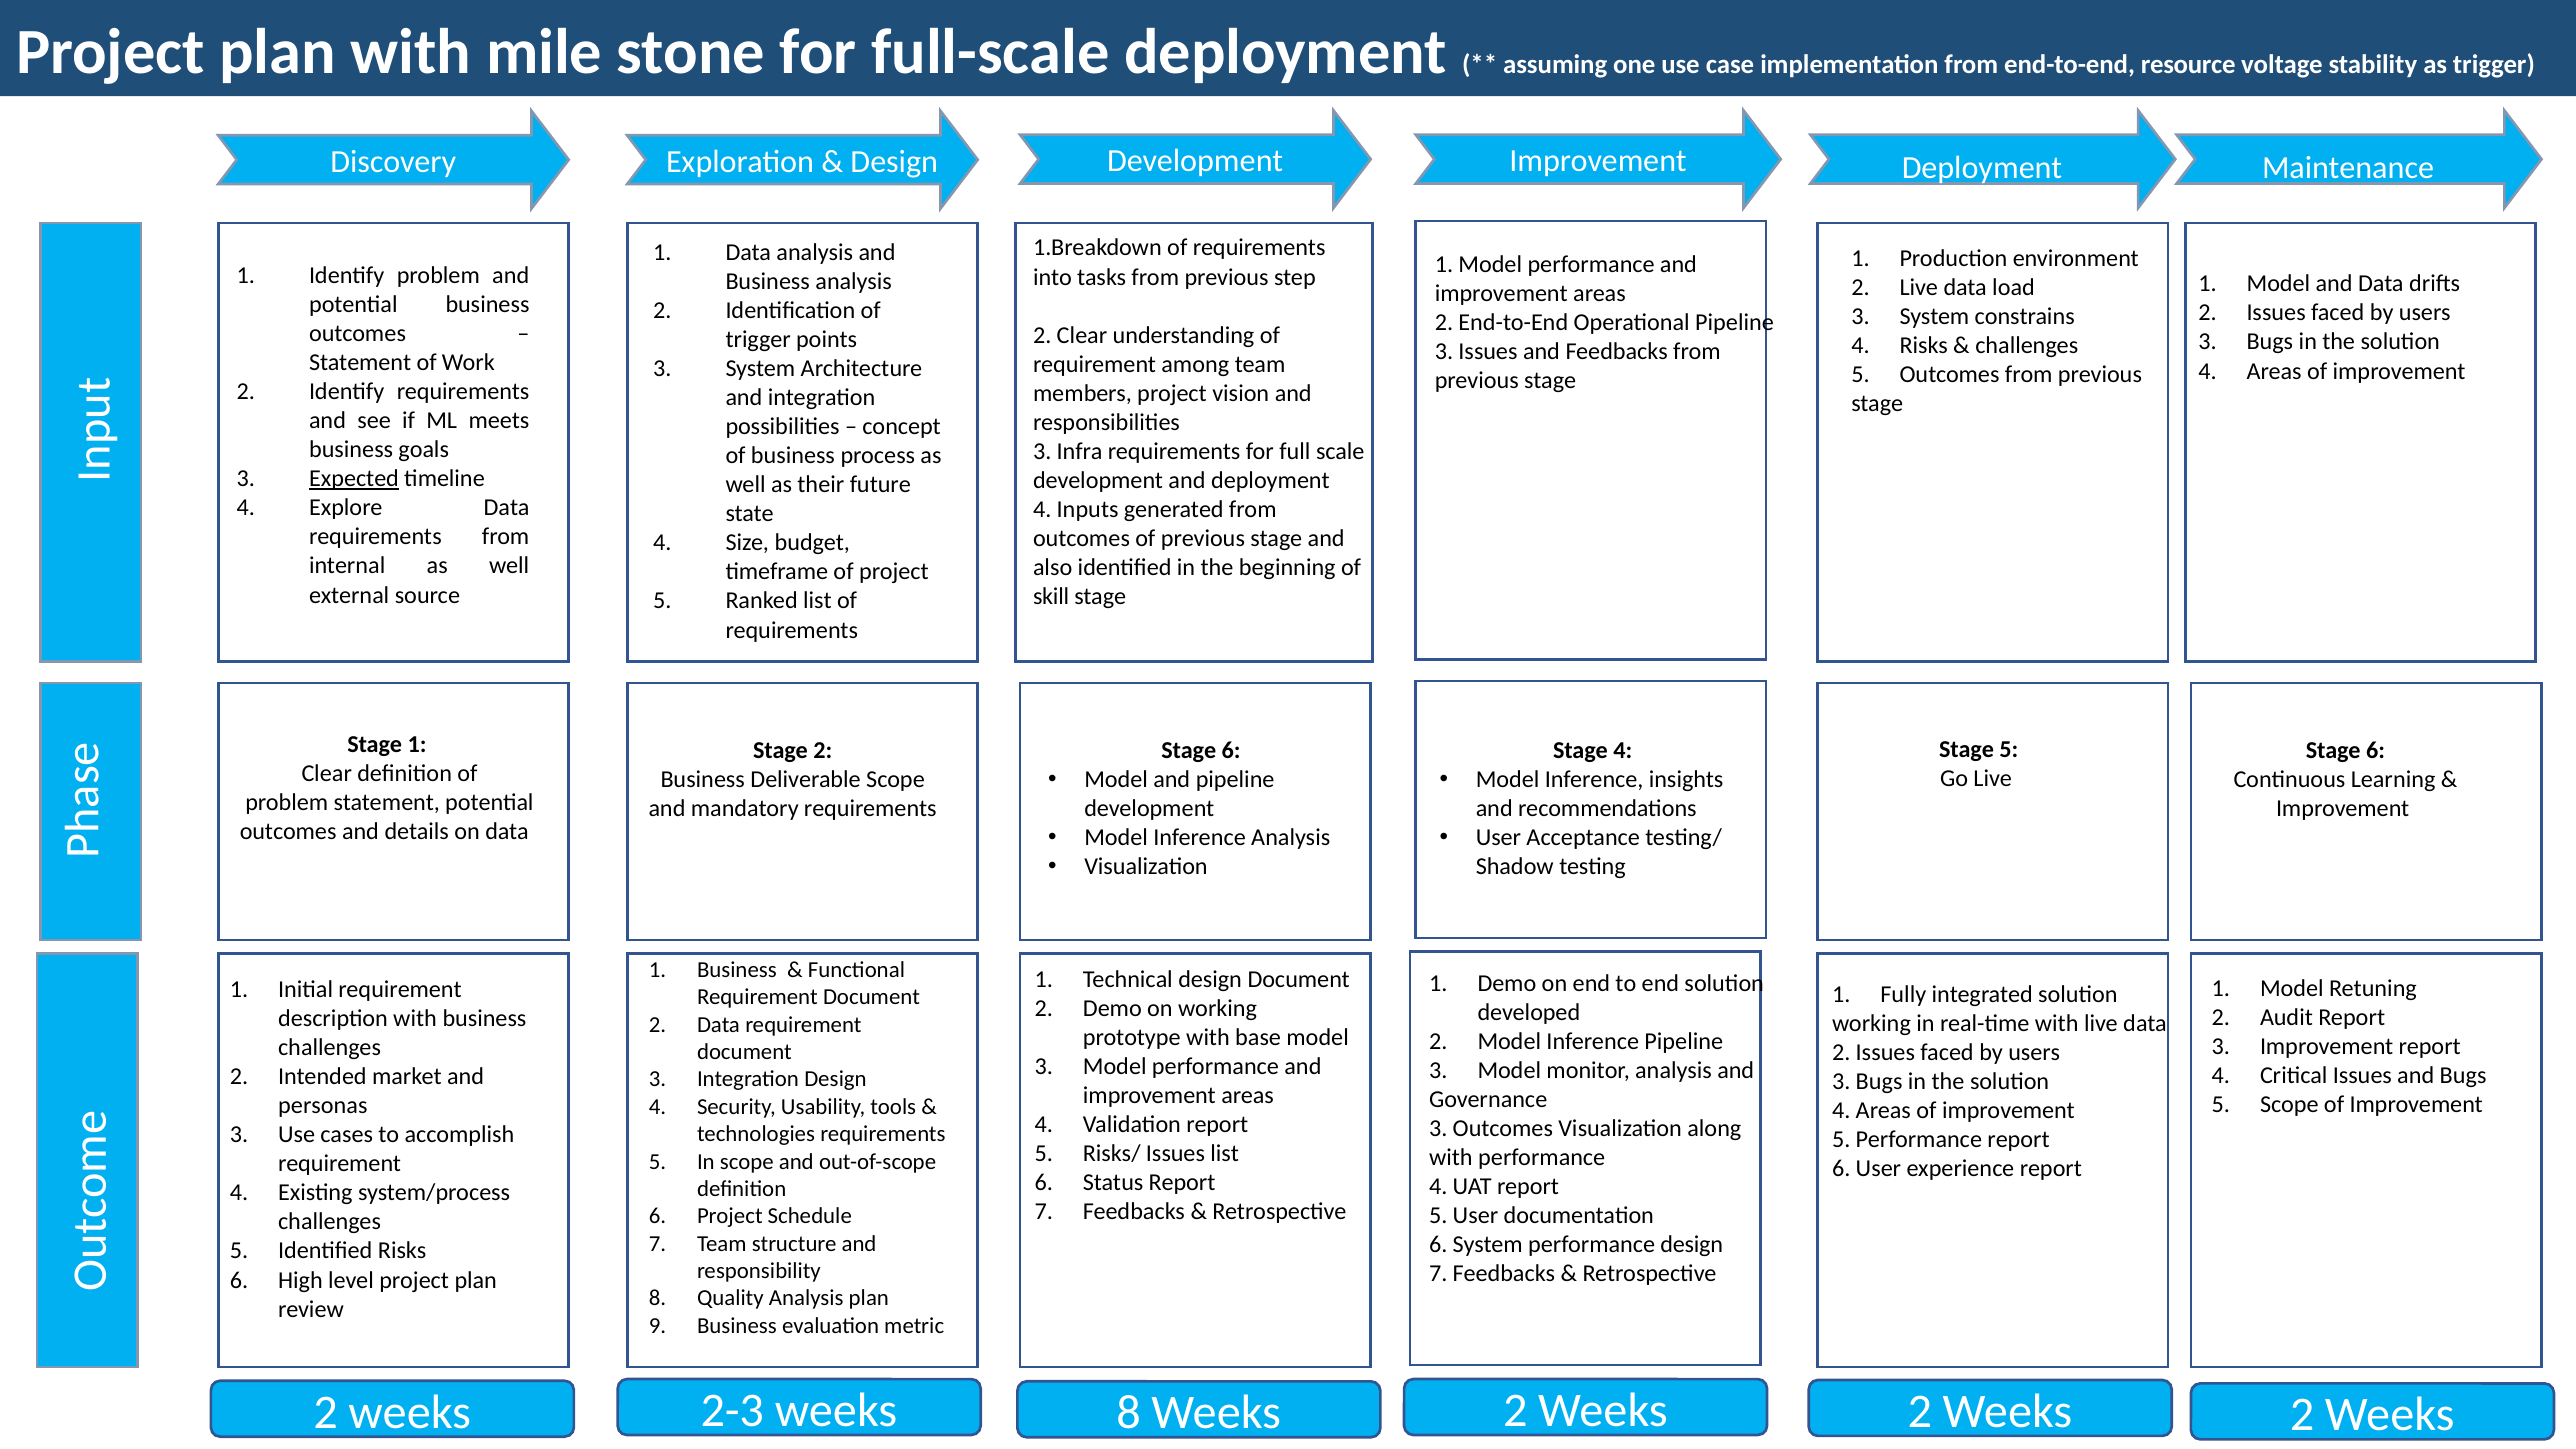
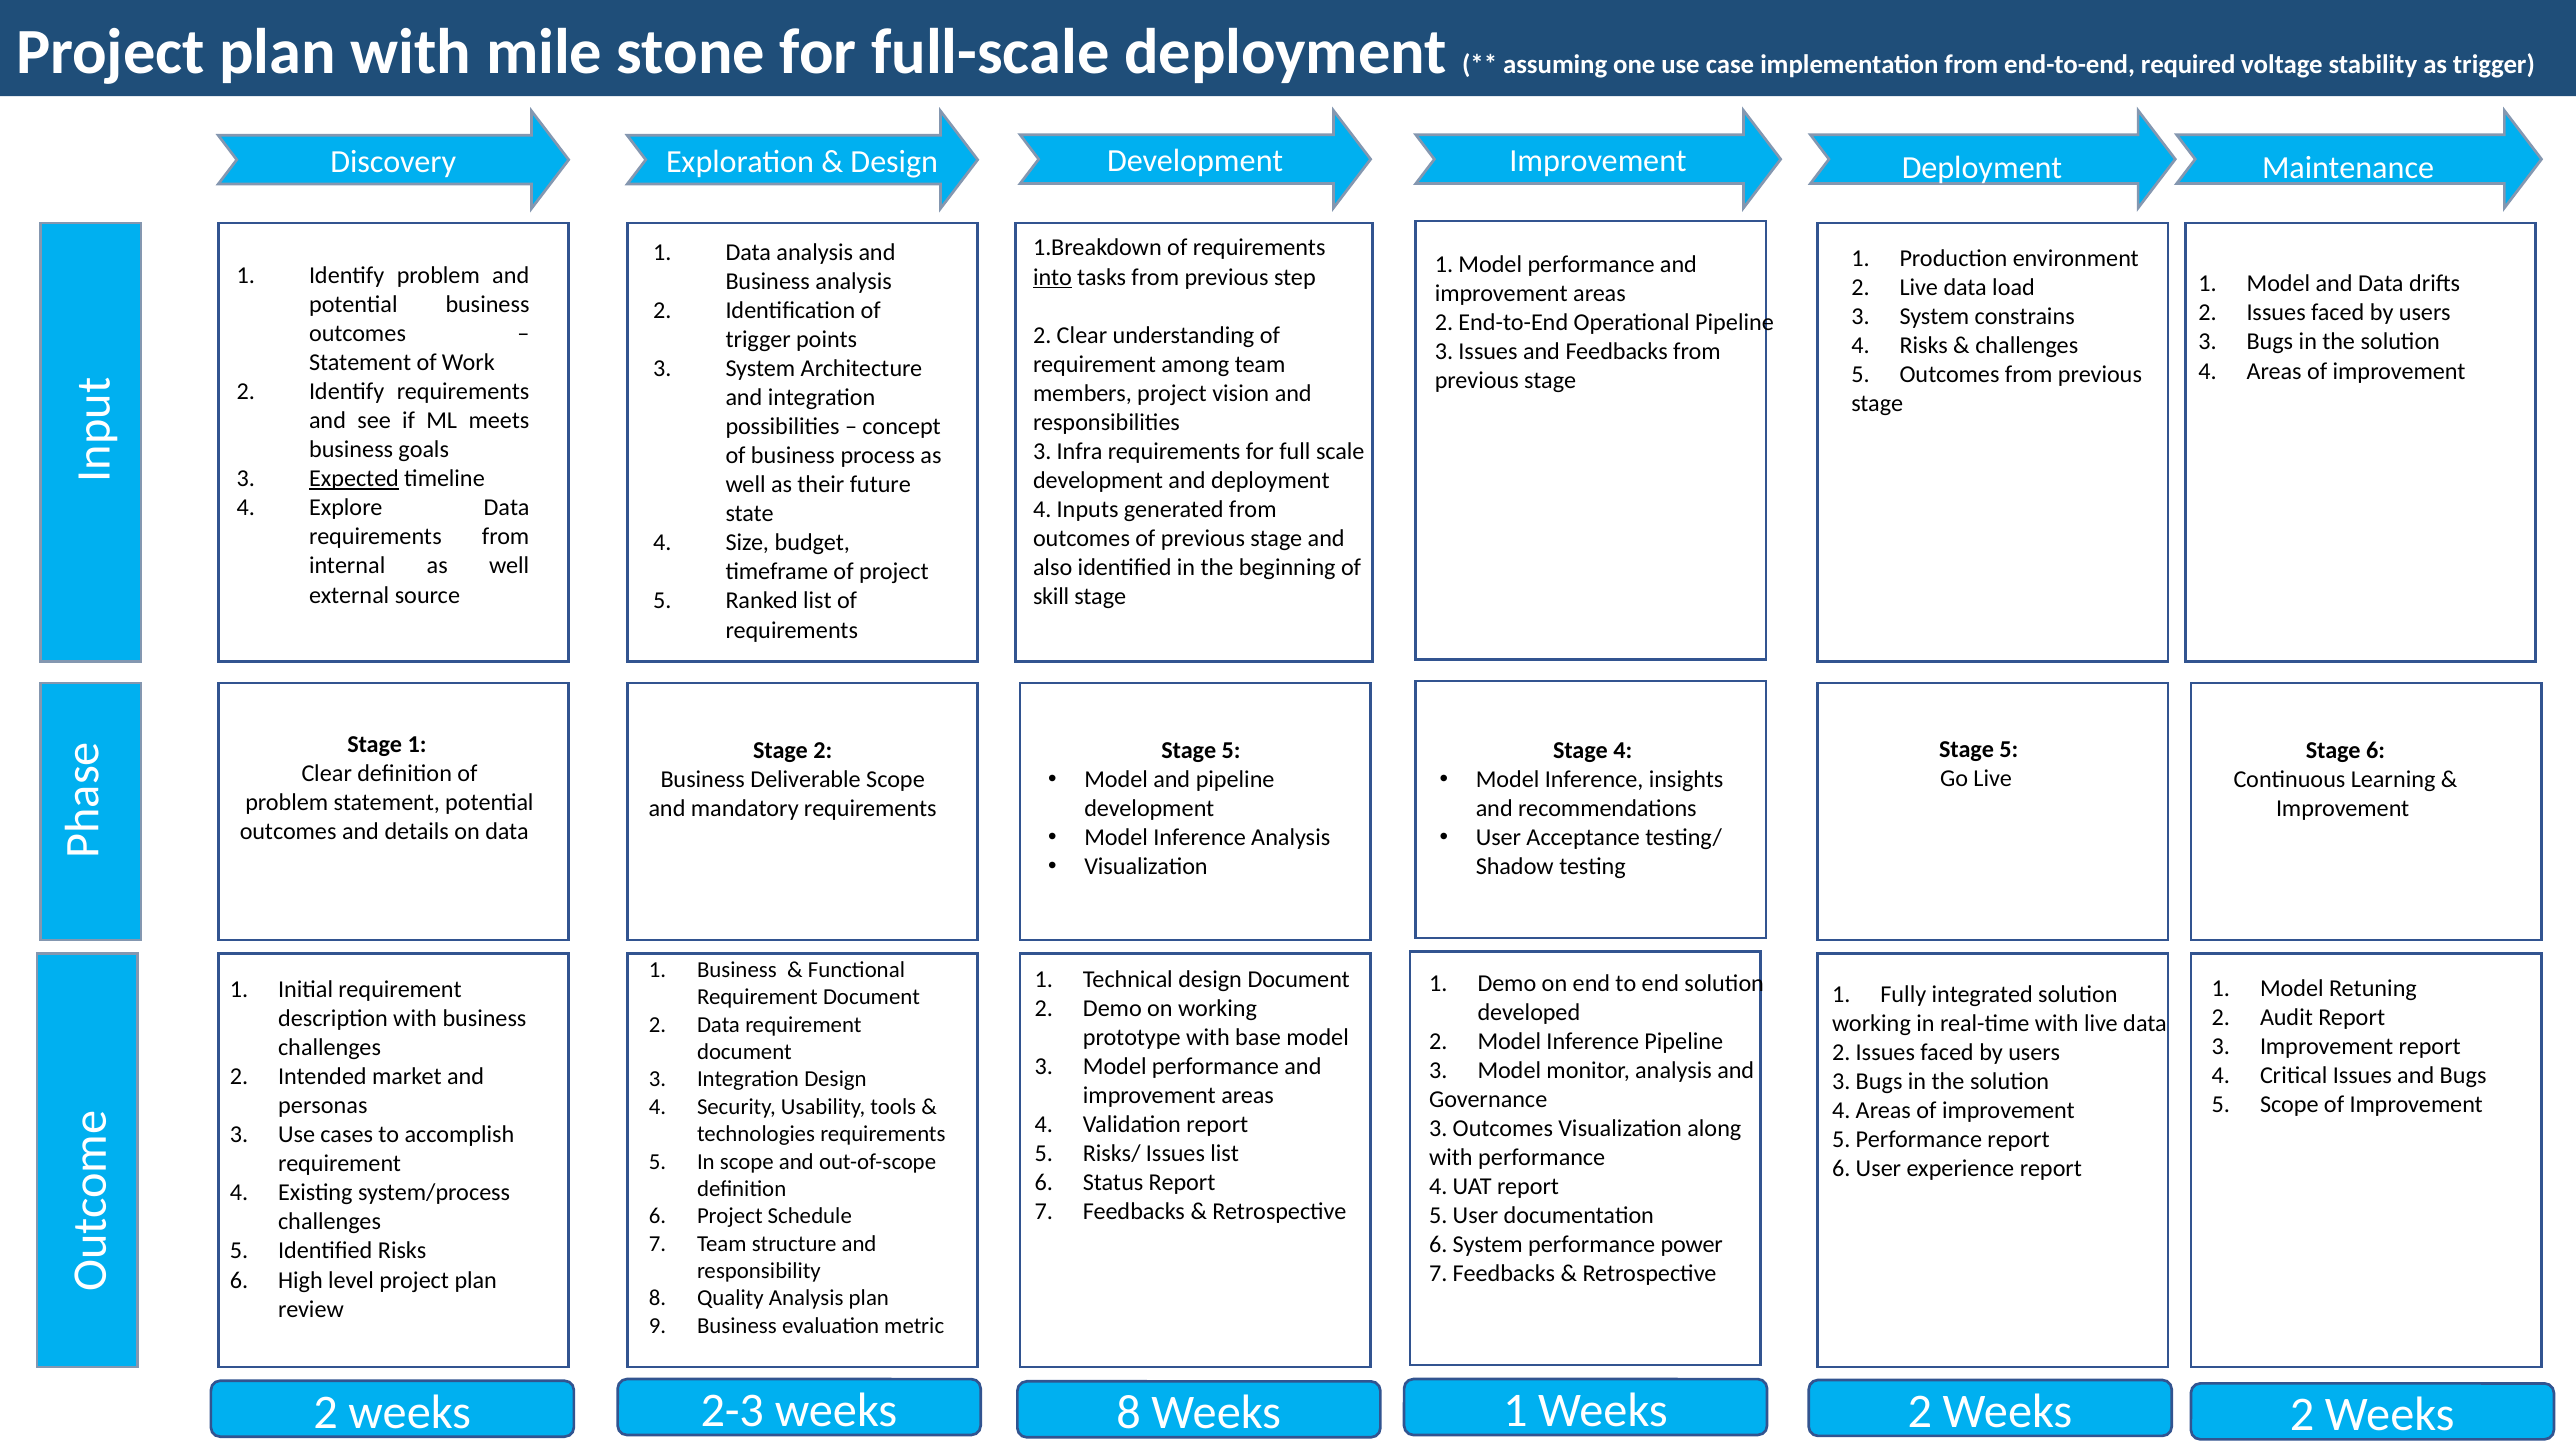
resource: resource -> required
into underline: none -> present
6 at (1231, 751): 6 -> 5
performance design: design -> power
8 Weeks 2: 2 -> 1
